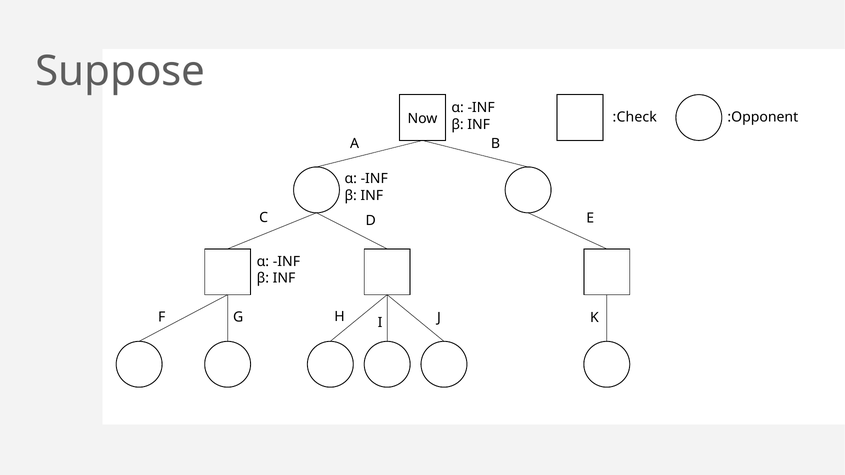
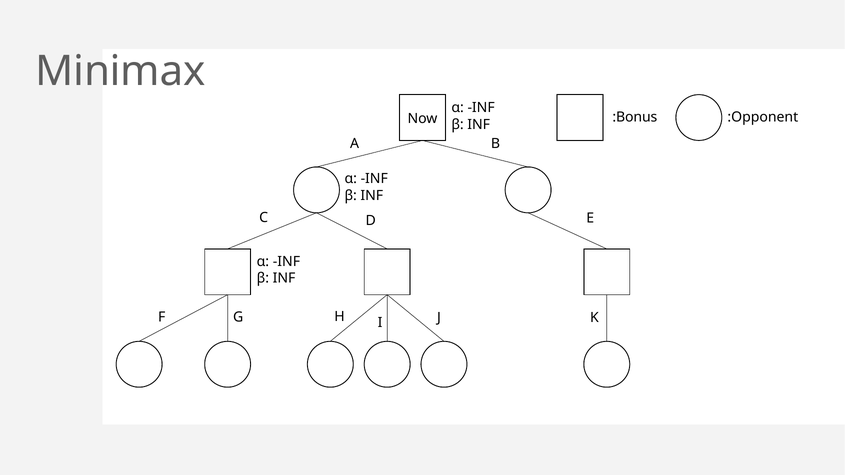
Suppose: Suppose -> Minimax
:Check: :Check -> :Bonus
